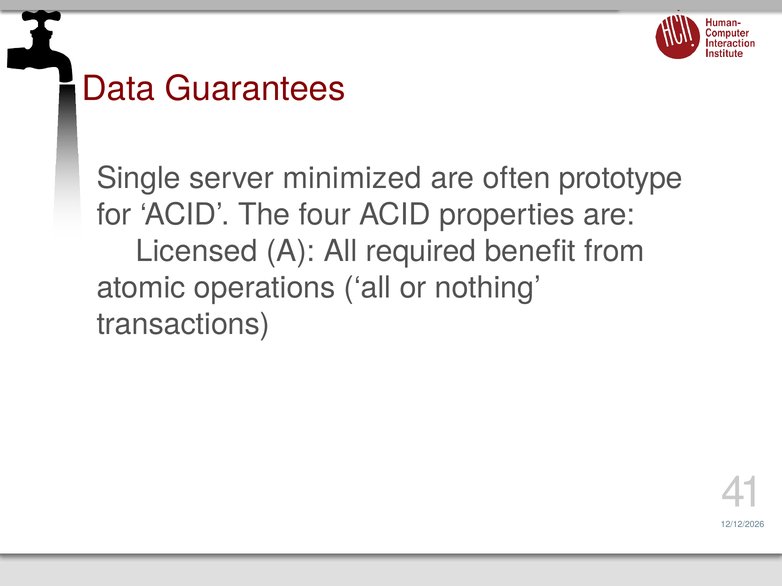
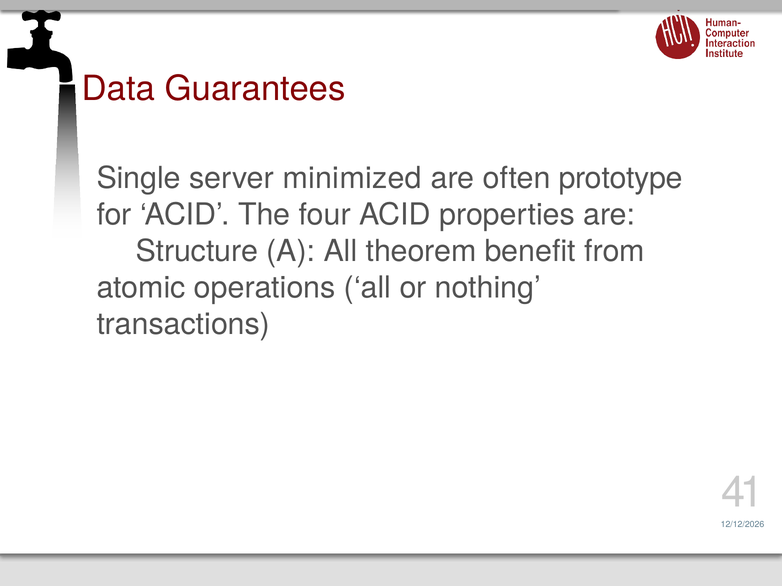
Licensed: Licensed -> Structure
required: required -> theorem
